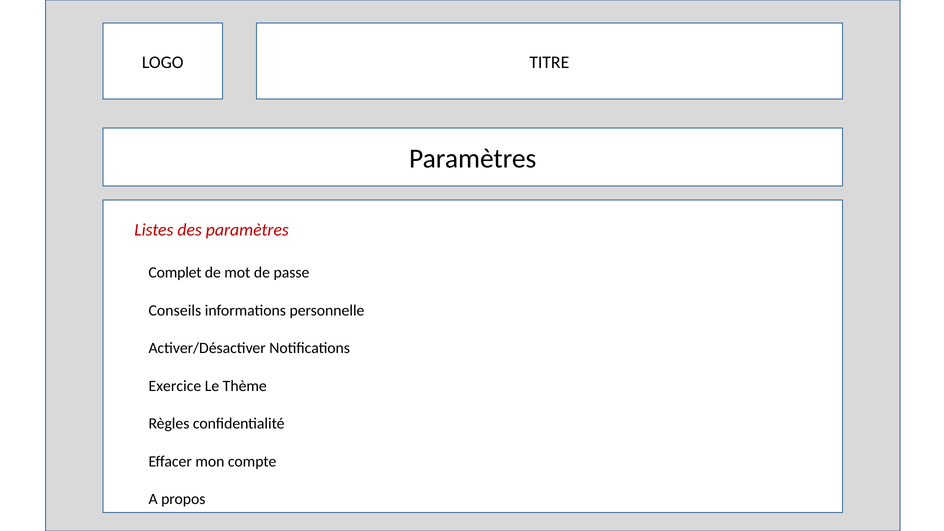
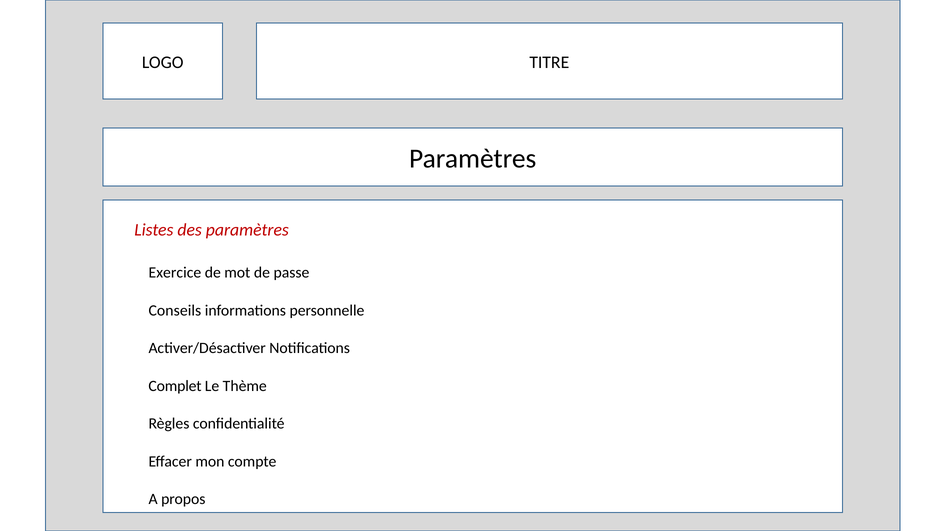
Complet: Complet -> Exercice
Exercice: Exercice -> Complet
